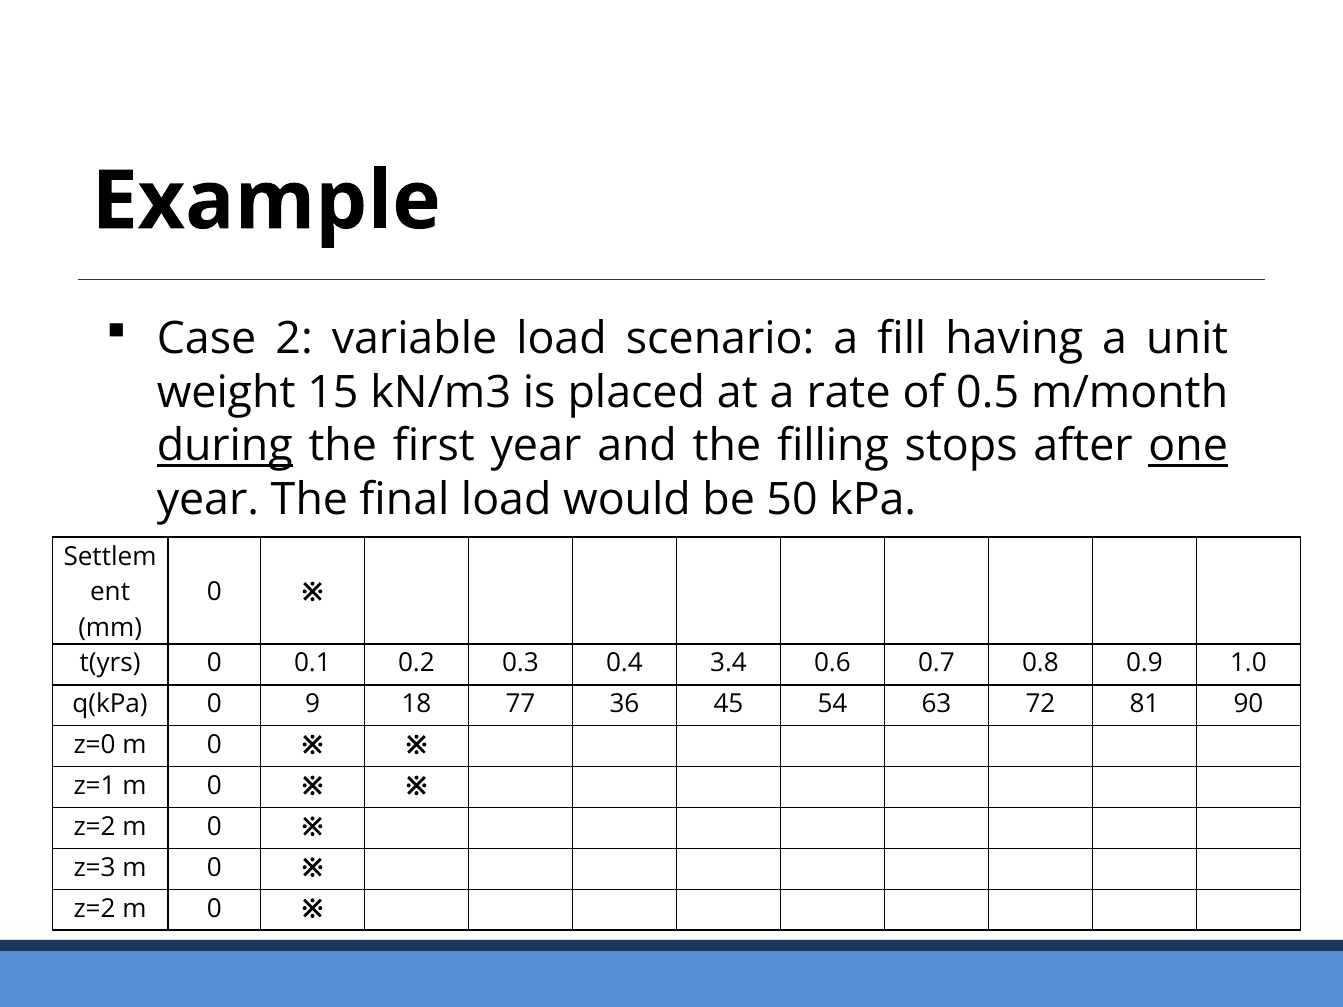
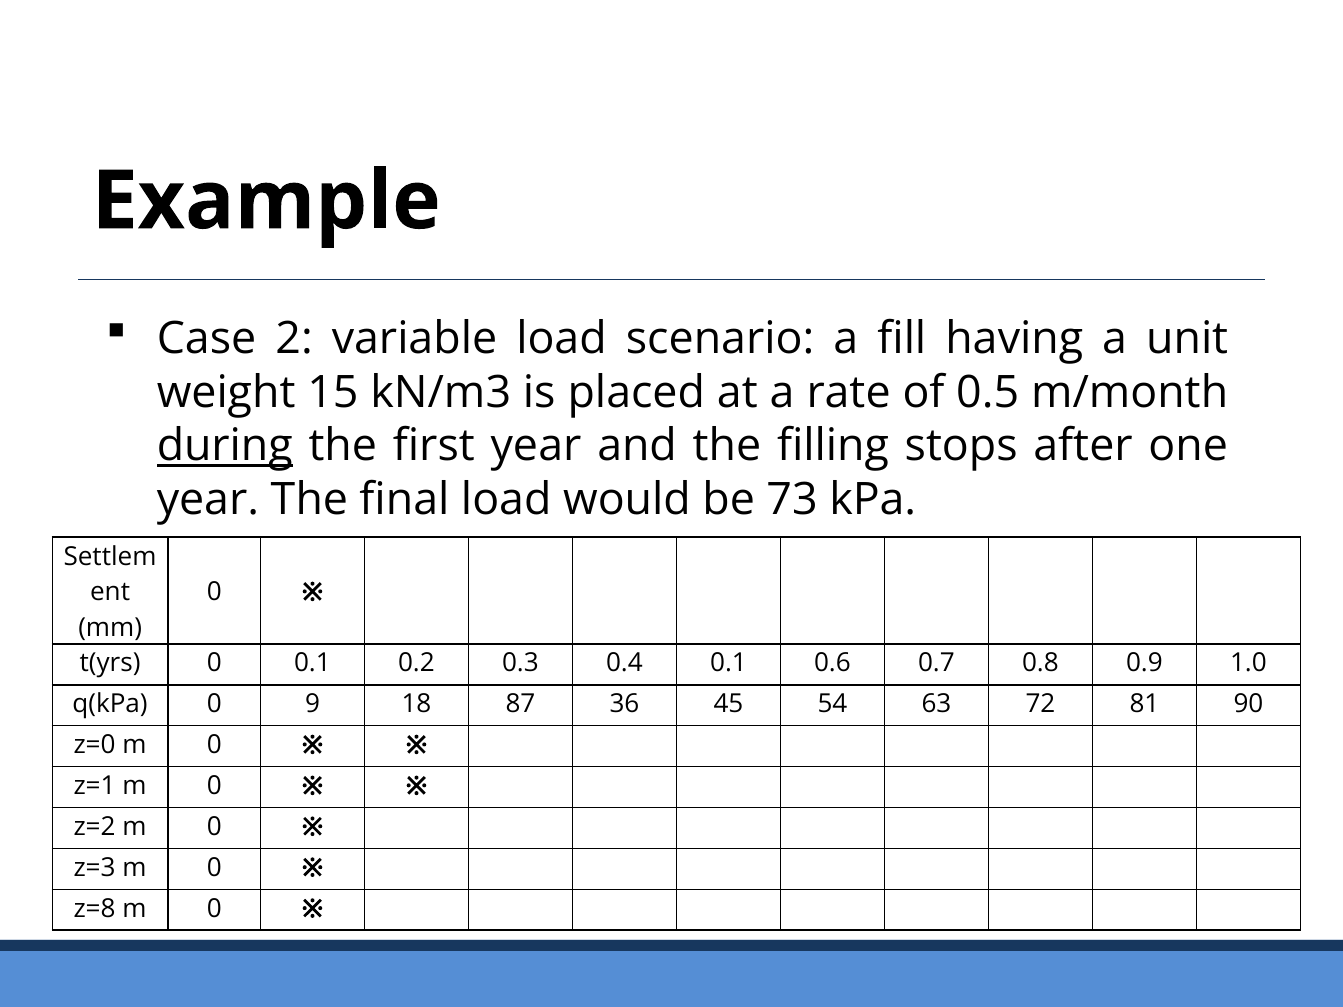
one underline: present -> none
50: 50 -> 73
0.4 3.4: 3.4 -> 0.1
77: 77 -> 87
z=2 at (95, 909): z=2 -> z=8
